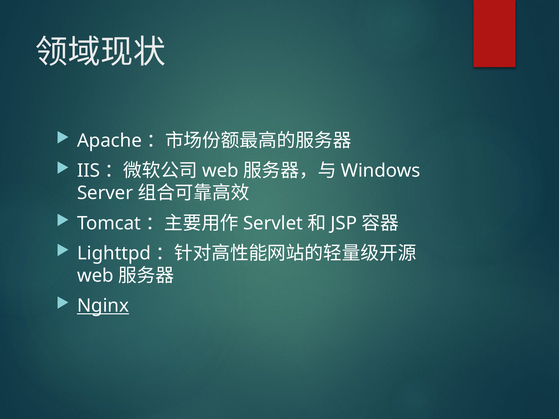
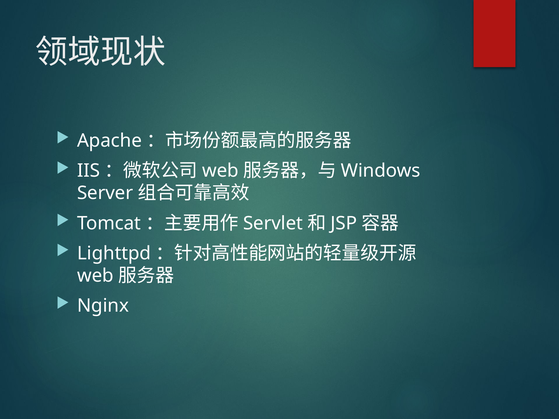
Nginx underline: present -> none
